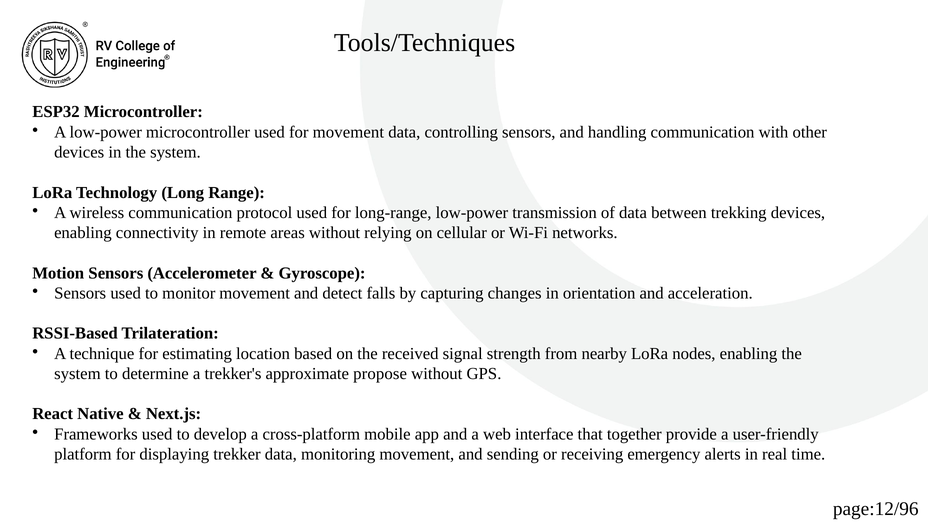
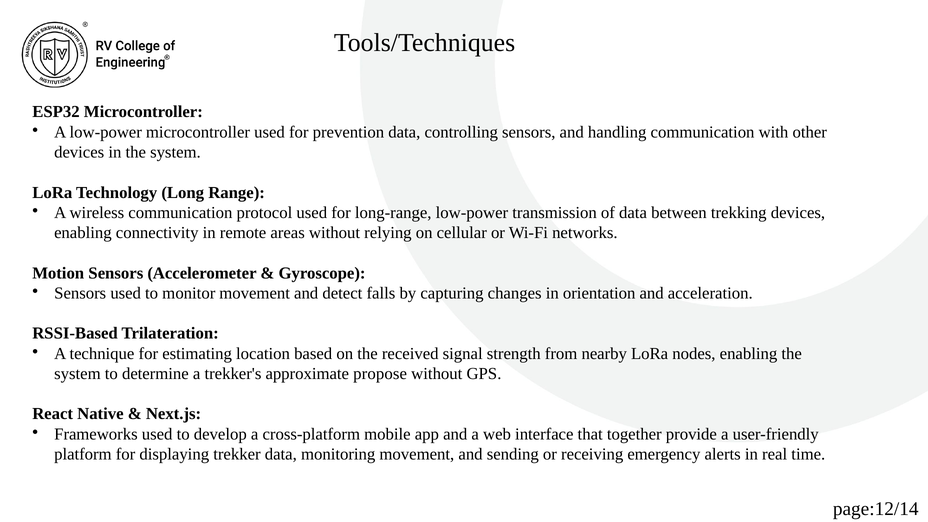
for movement: movement -> prevention
page:12/96: page:12/96 -> page:12/14
